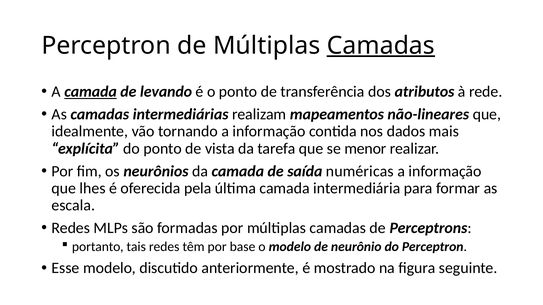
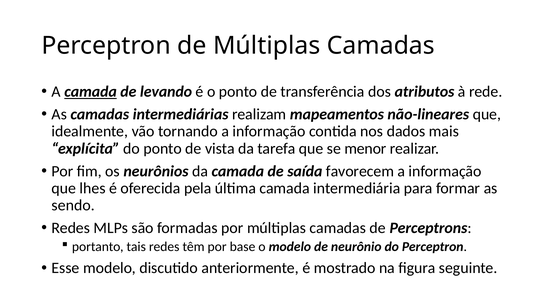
Camadas at (381, 46) underline: present -> none
numéricas: numéricas -> favorecem
escala: escala -> sendo
